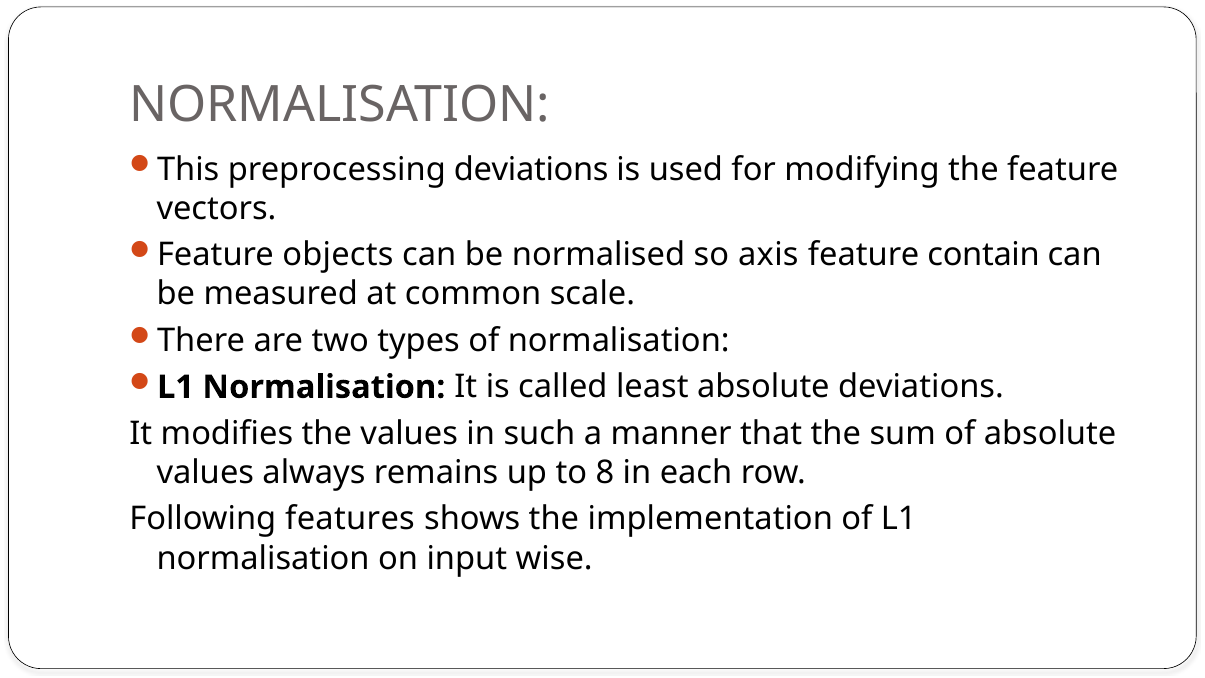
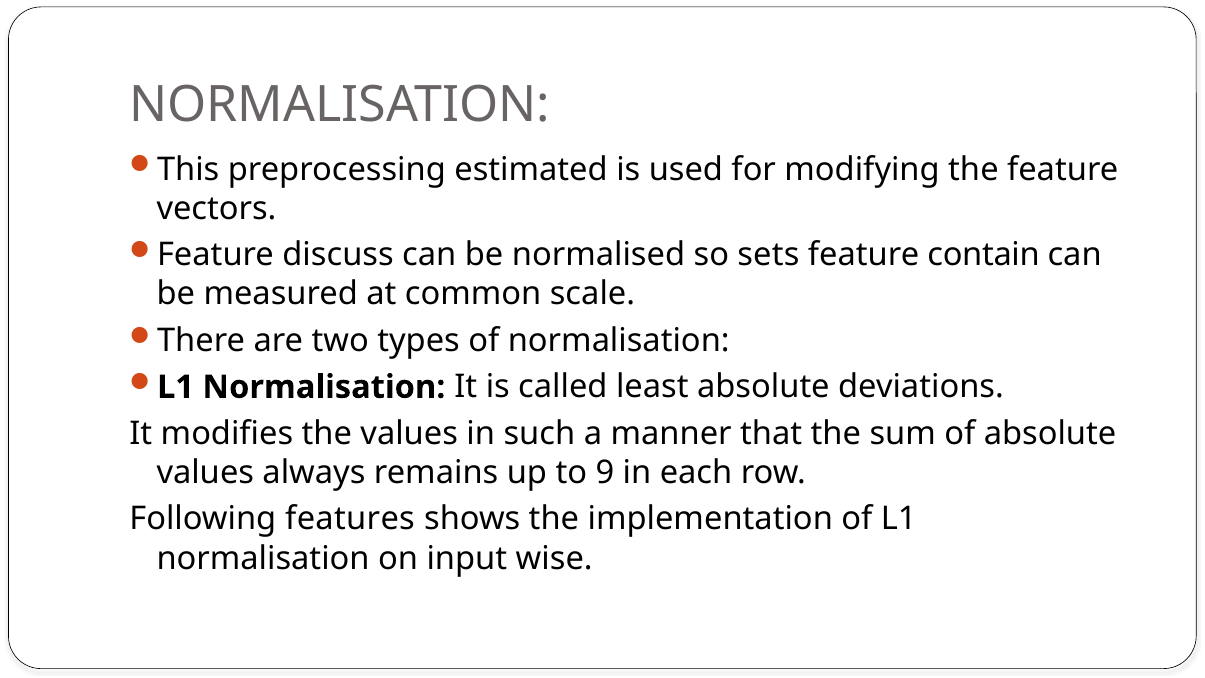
preprocessing deviations: deviations -> estimated
objects: objects -> discuss
axis: axis -> sets
8: 8 -> 9
